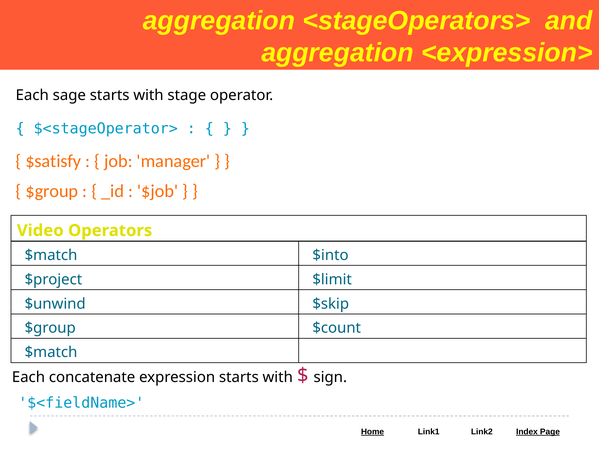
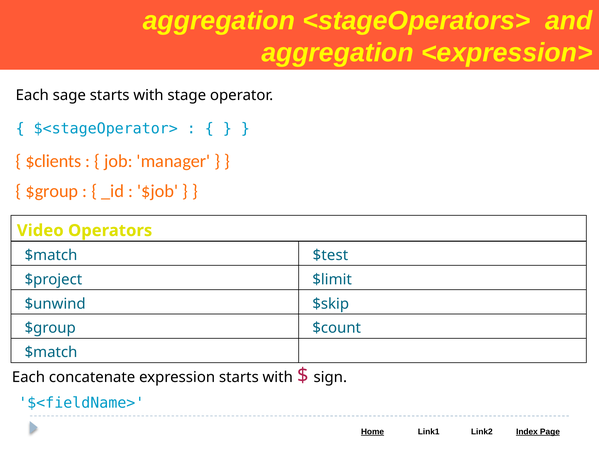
$satisfy: $satisfy -> $clients
$into: $into -> $test
